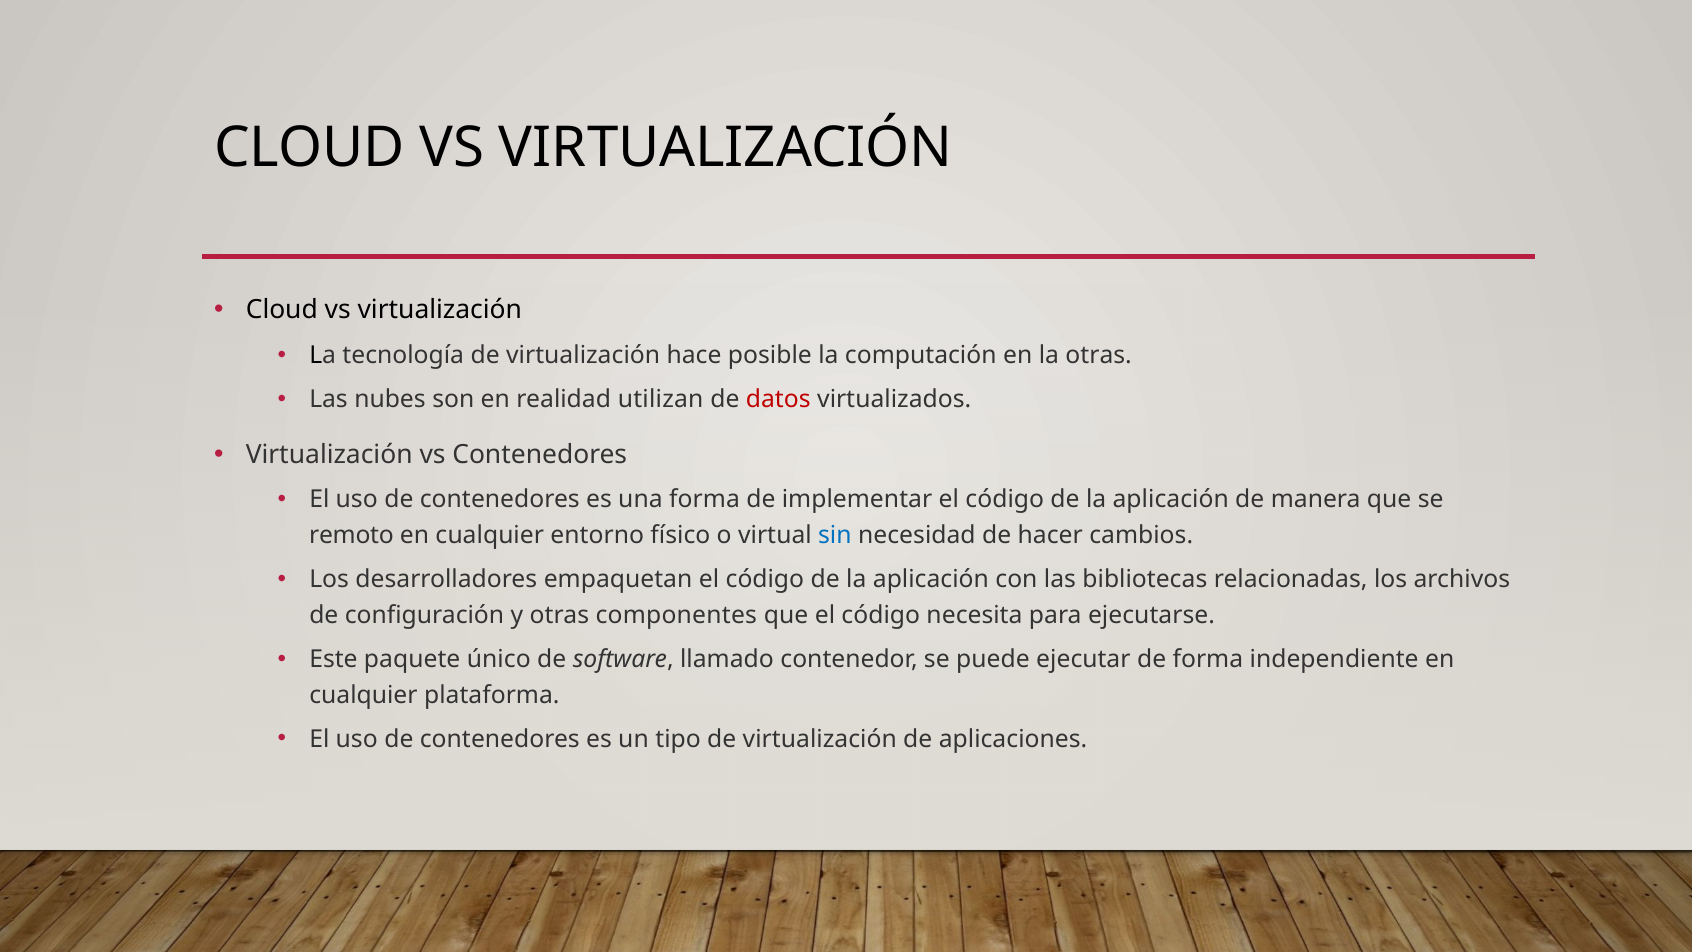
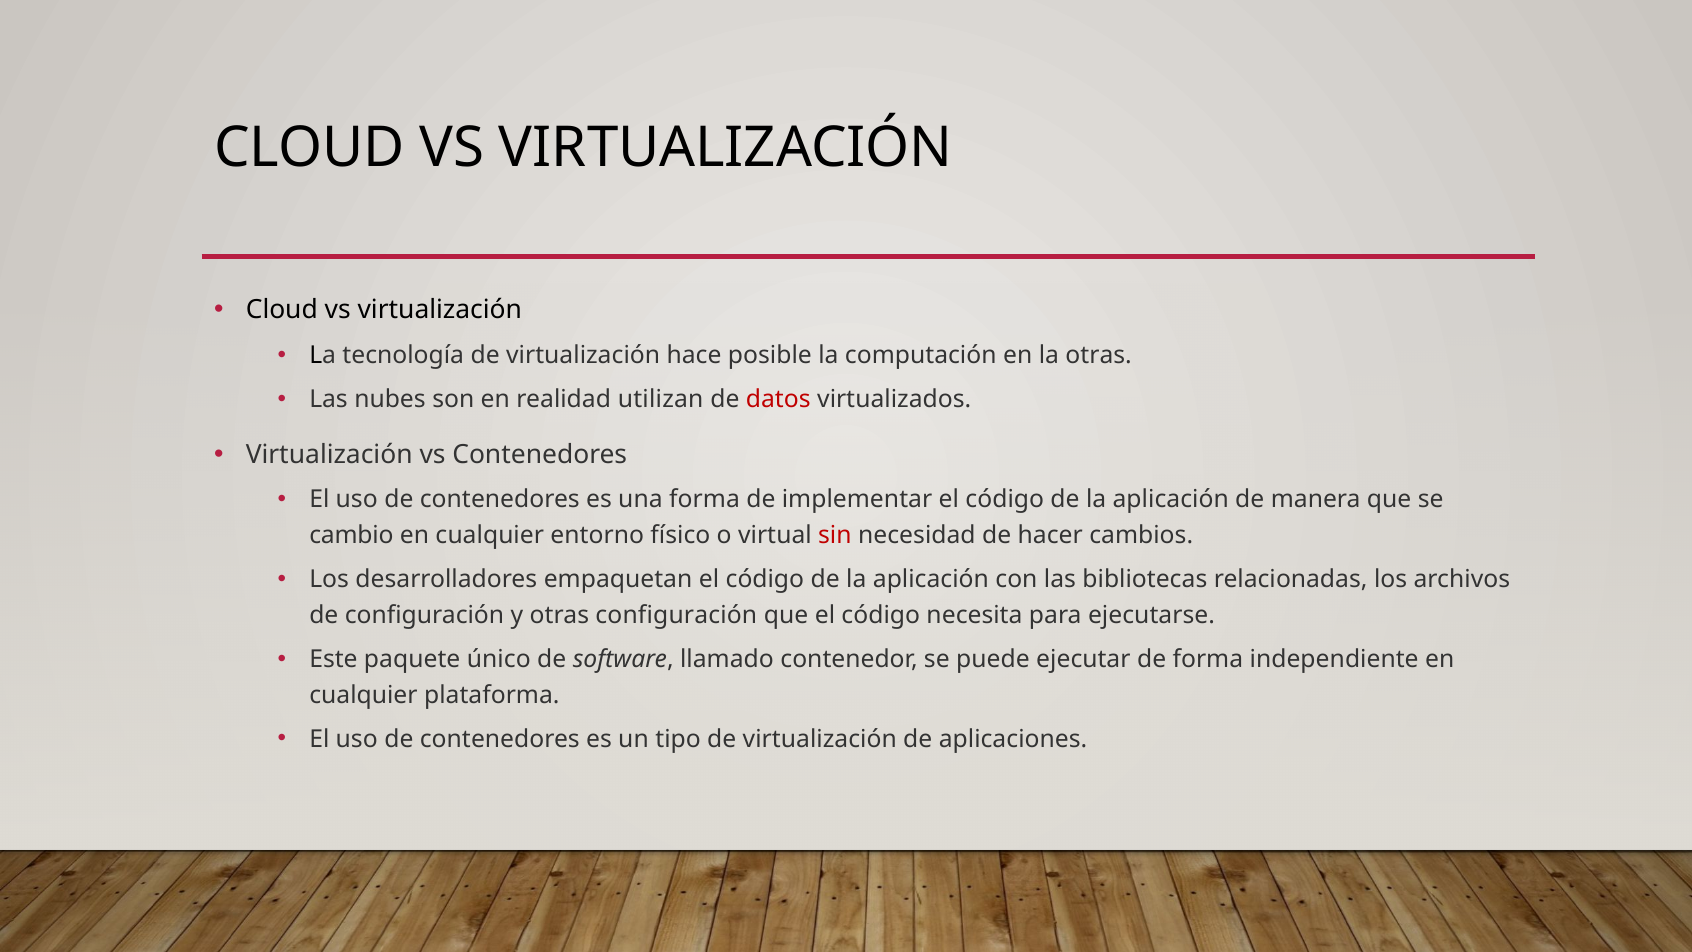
remoto: remoto -> cambio
sin colour: blue -> red
otras componentes: componentes -> configuración
